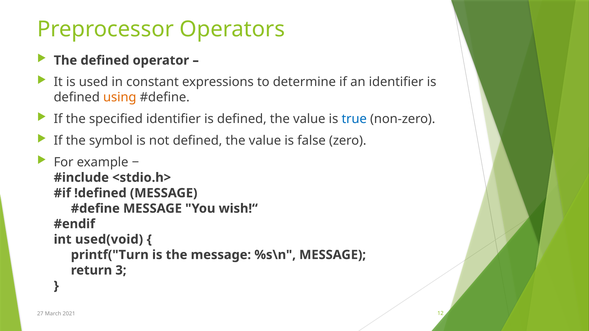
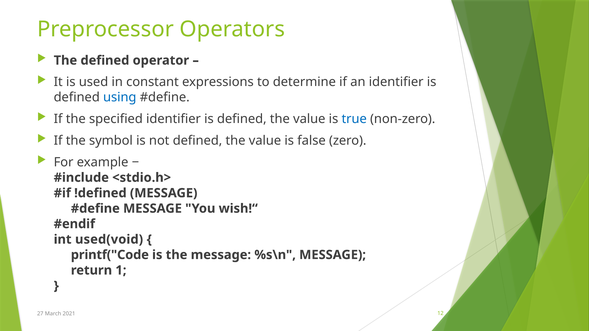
using colour: orange -> blue
printf("Turn: printf("Turn -> printf("Code
3: 3 -> 1
